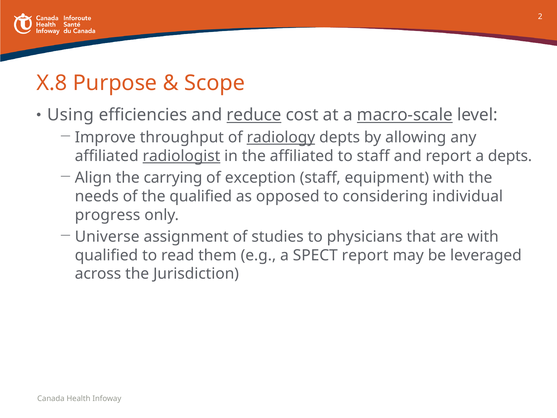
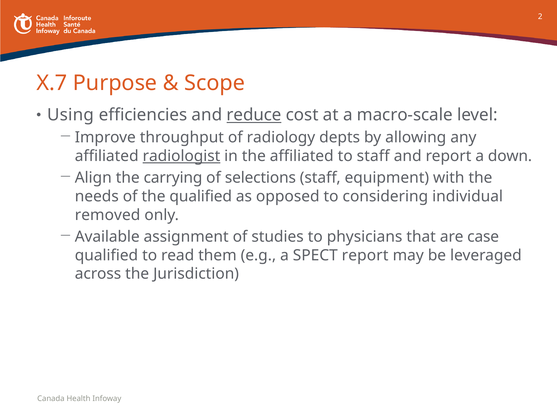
X.8: X.8 -> X.7
macro-scale underline: present -> none
radiology underline: present -> none
a depts: depts -> down
exception: exception -> selections
progress: progress -> removed
Universe: Universe -> Available
are with: with -> case
